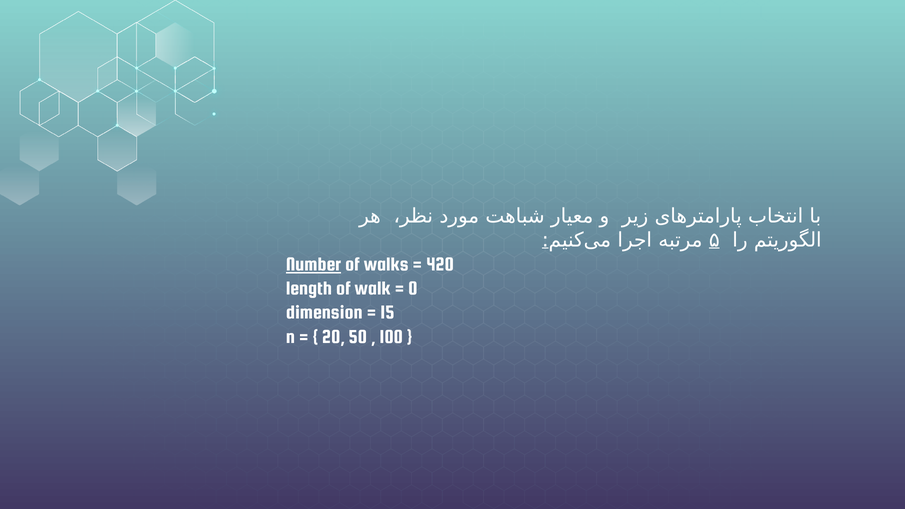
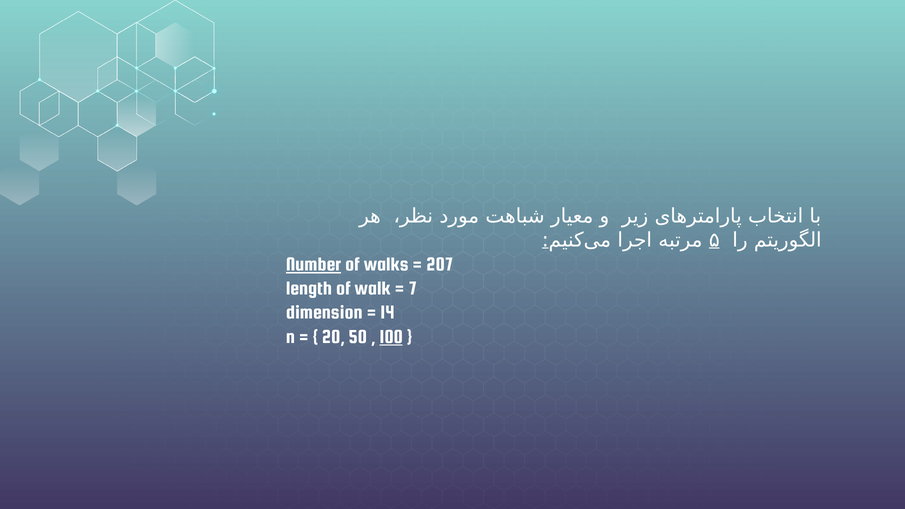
420: 420 -> 207
0: 0 -> 7
15: 15 -> 14
100 underline: none -> present
